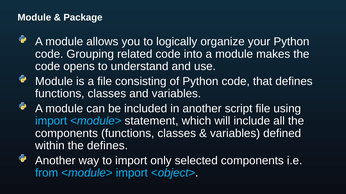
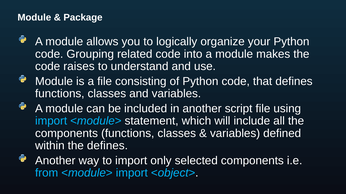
opens: opens -> raises
